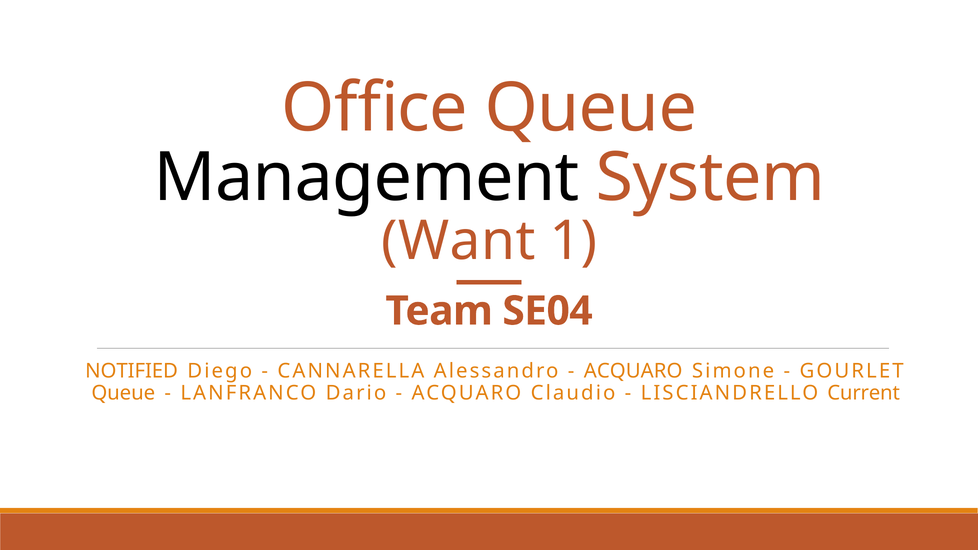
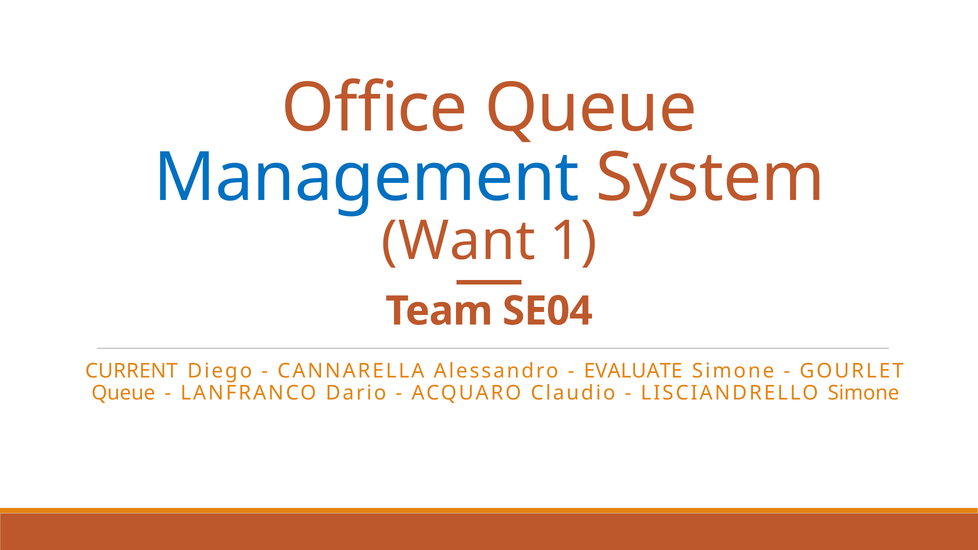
Management colour: black -> blue
NOTIFIED: NOTIFIED -> CURRENT
ACQUARO at (633, 371): ACQUARO -> EVALUATE
LISCIANDRELLO Current: Current -> Simone
